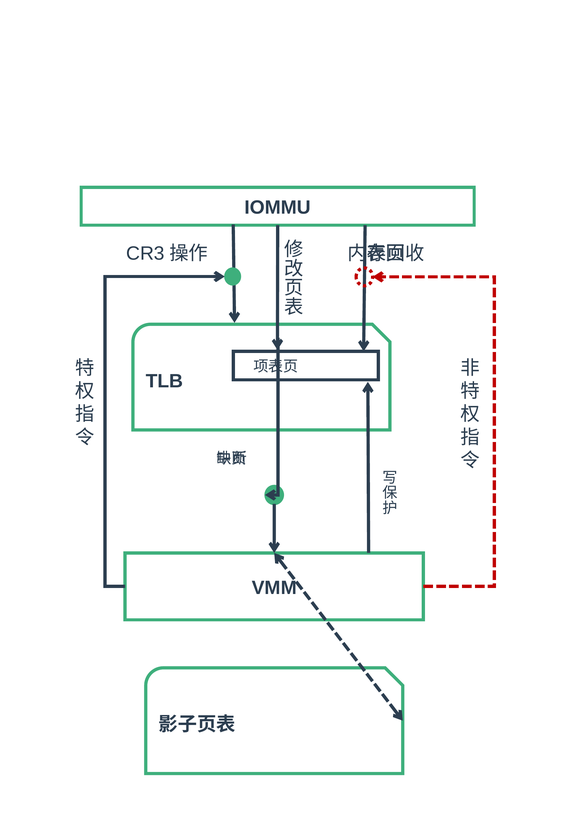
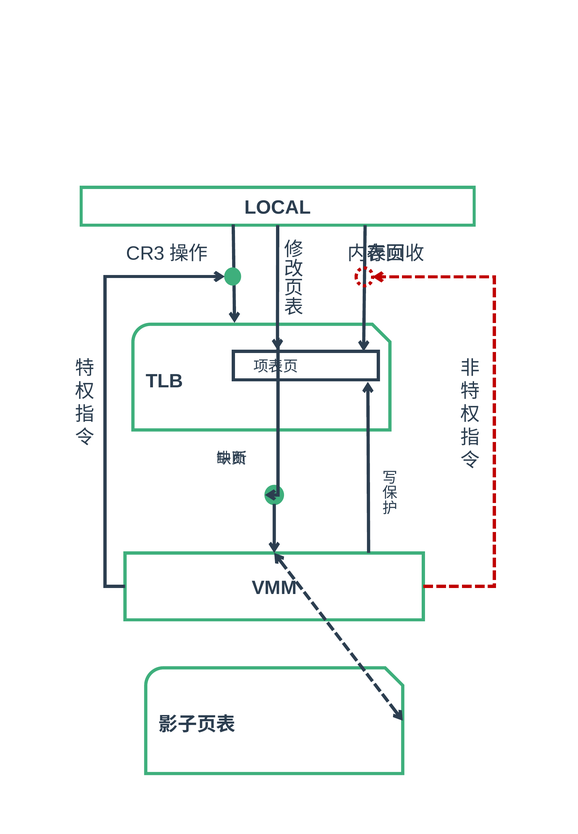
IOMMU: IOMMU -> LOCAL
